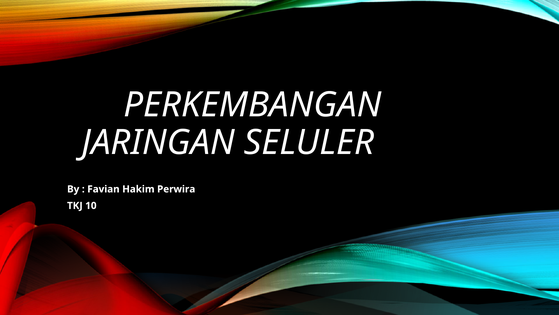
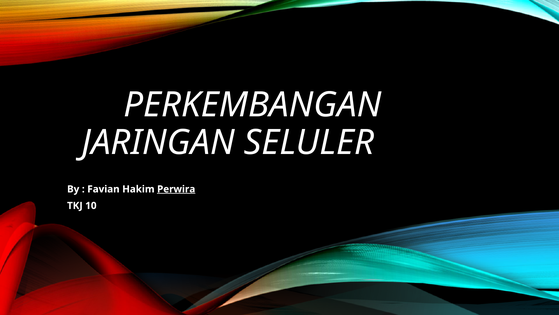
Perwira underline: none -> present
